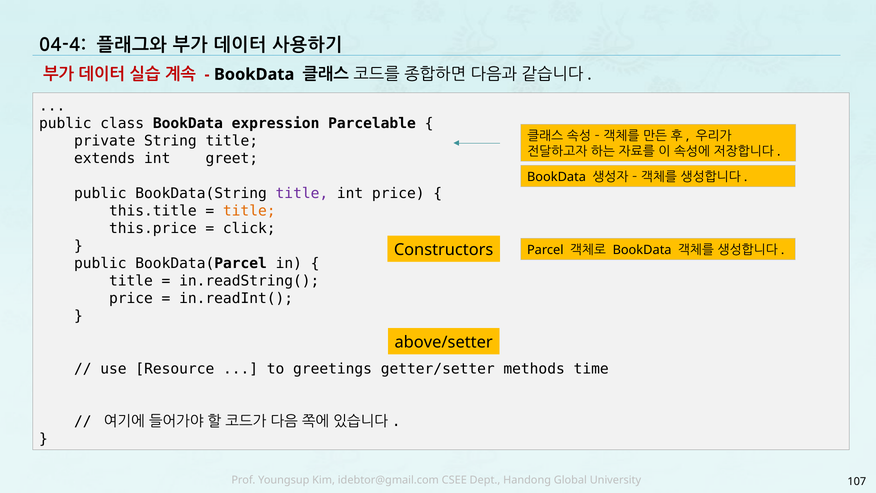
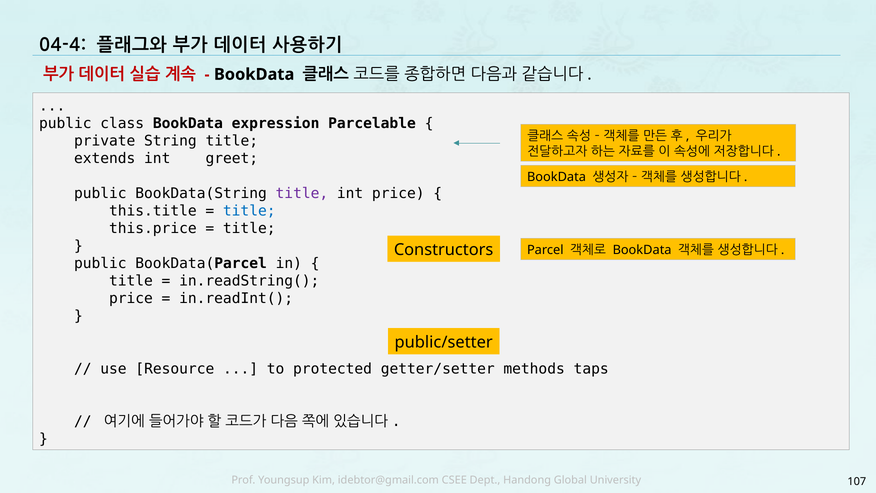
title at (249, 211) colour: orange -> blue
click at (249, 228): click -> title
above/setter: above/setter -> public/setter
greetings: greetings -> protected
time: time -> taps
